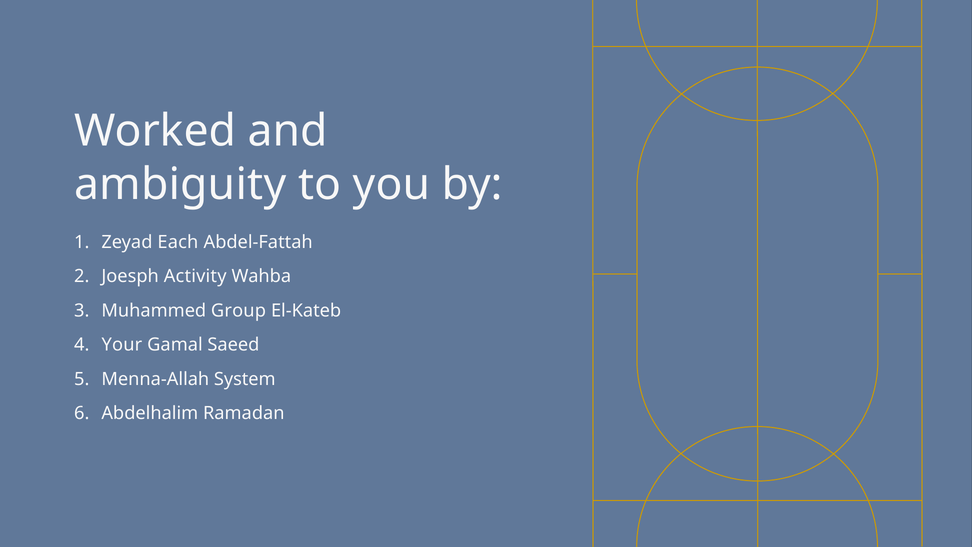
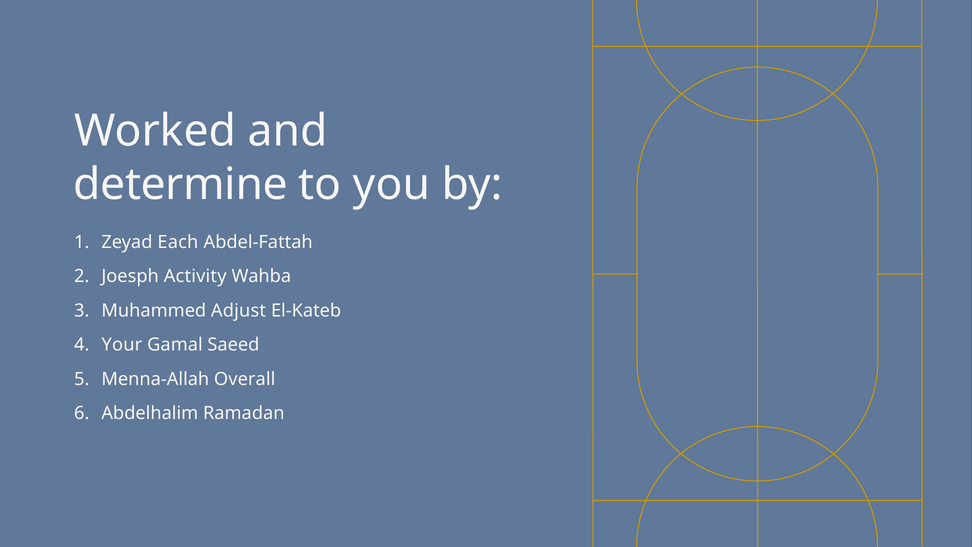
ambiguity: ambiguity -> determine
Group: Group -> Adjust
System: System -> Overall
